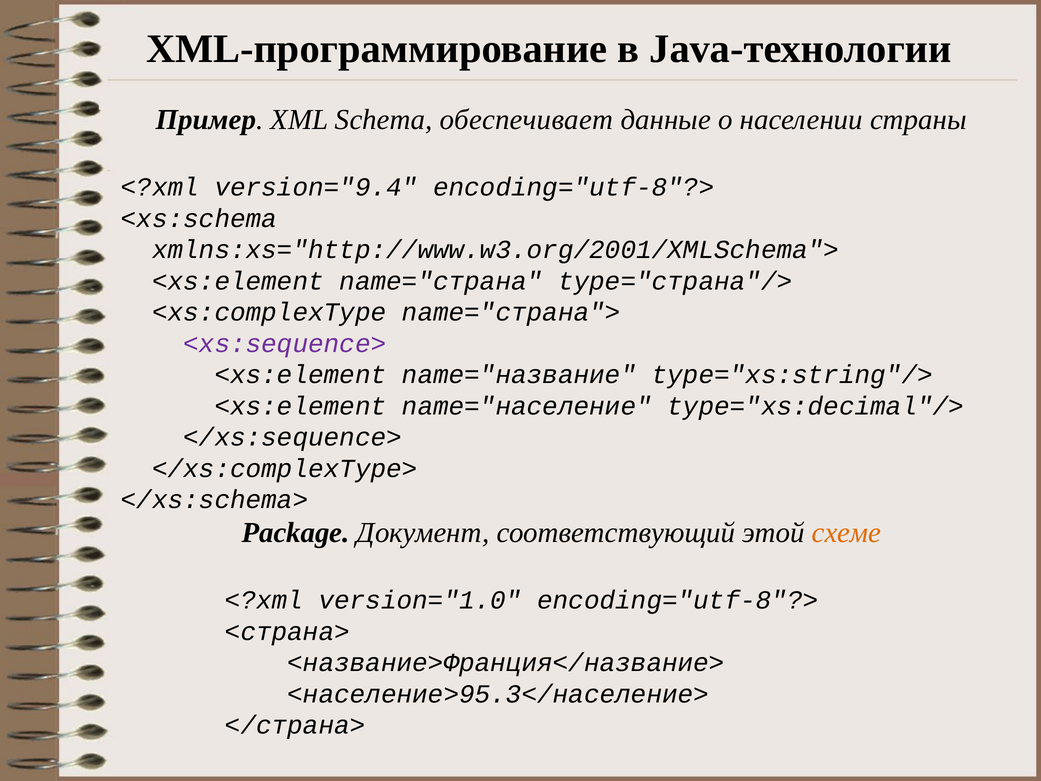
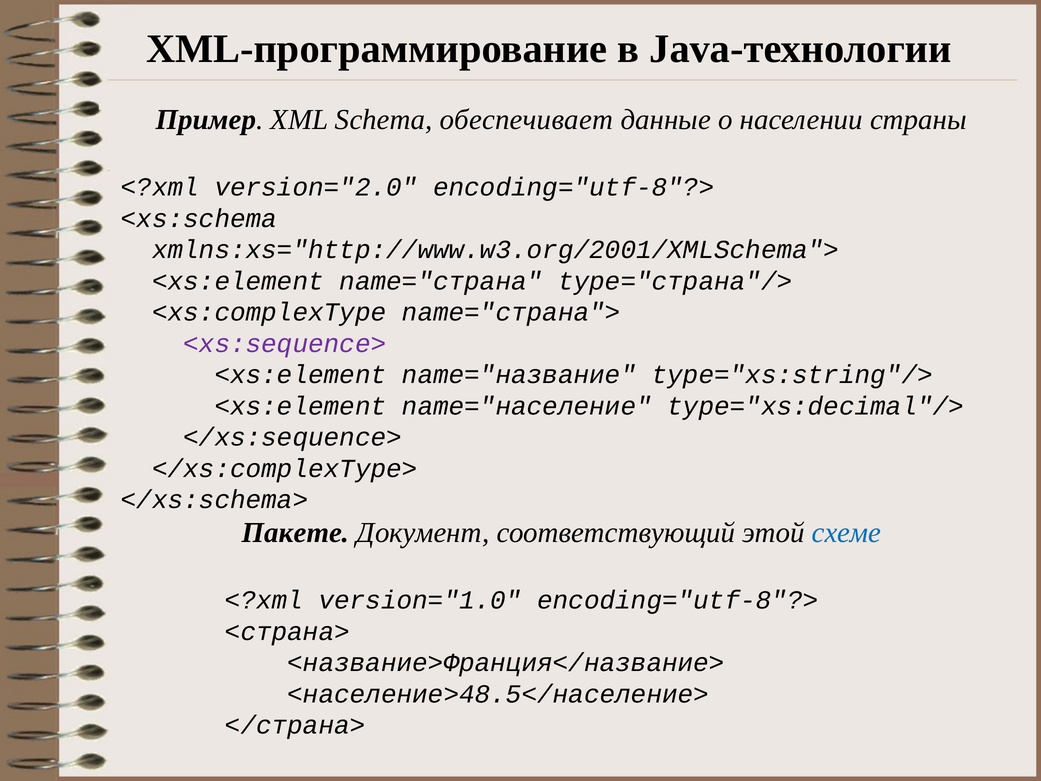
version="9.4: version="9.4 -> version="2.0
Package: Package -> Пакете
схеме colour: orange -> blue
<население>95.3</население>: <население>95.3</население> -> <население>48.5</население>
